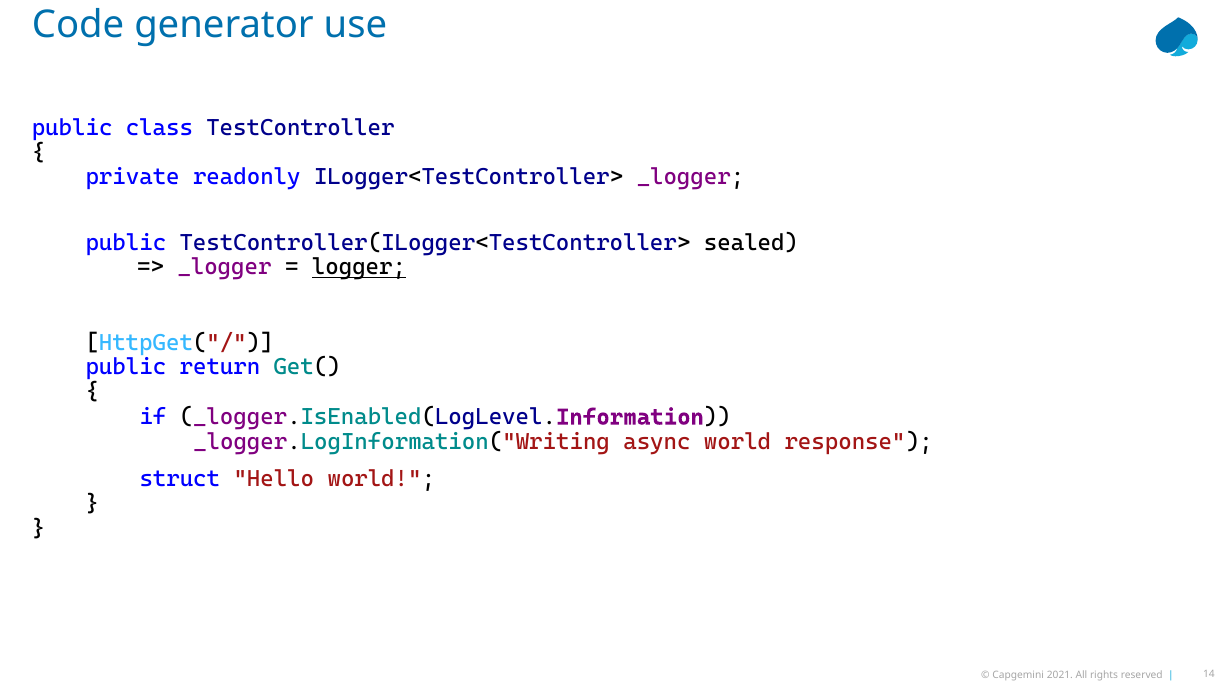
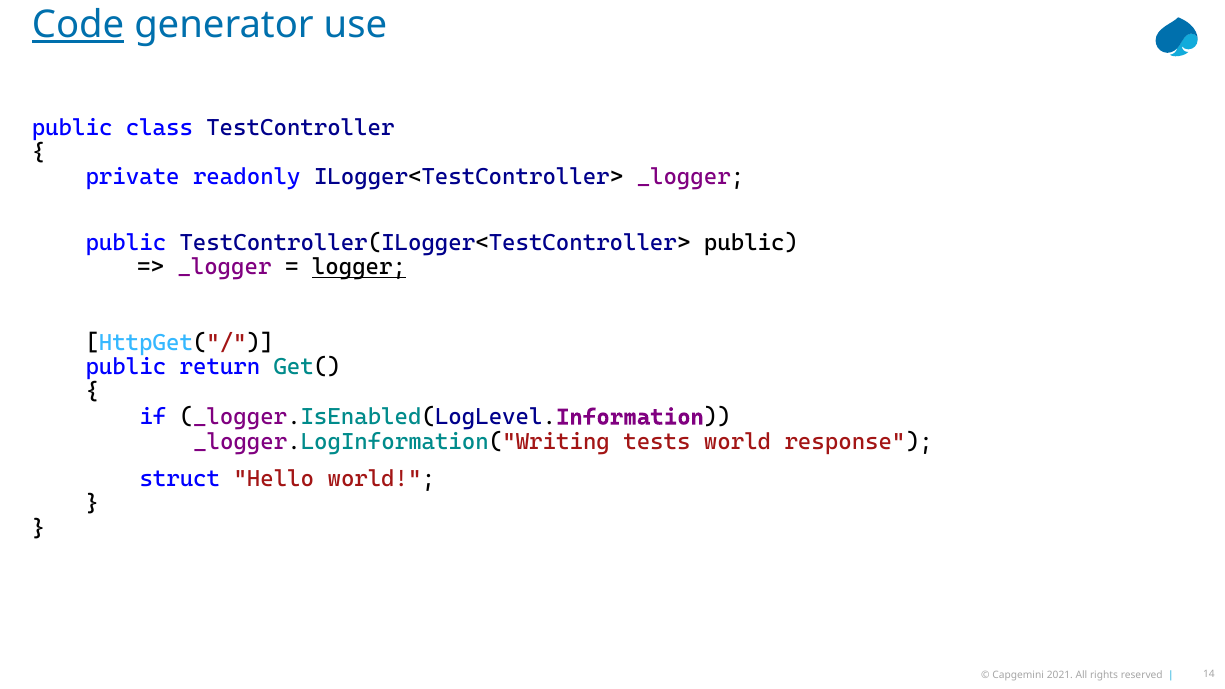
Code underline: none -> present
TestController(ILogger<TestController> sealed: sealed -> public
async: async -> tests
